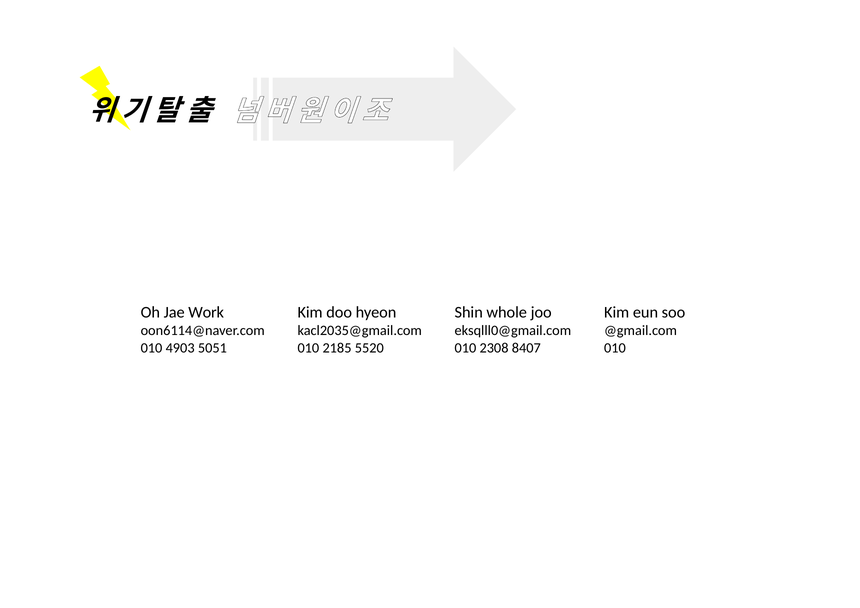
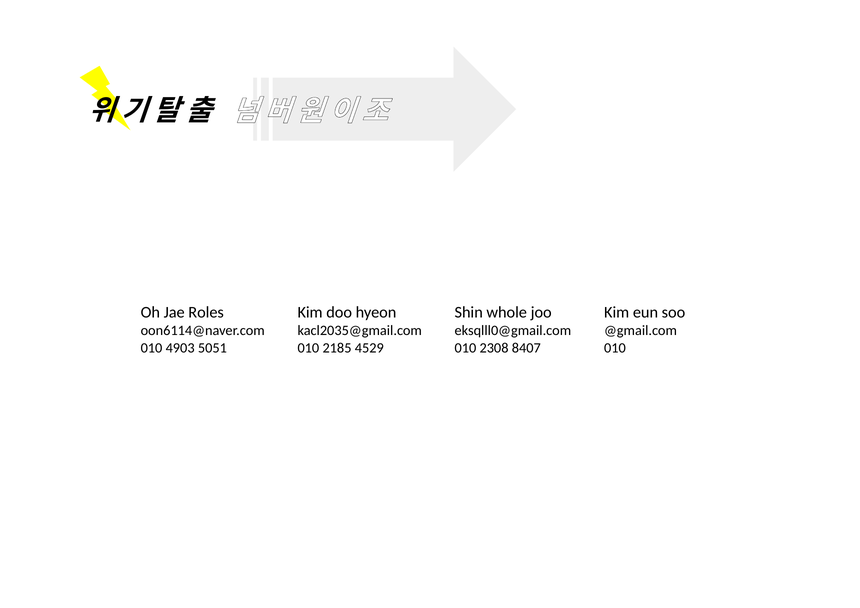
Work: Work -> Roles
5520: 5520 -> 4529
